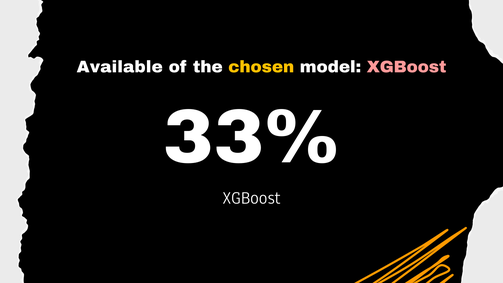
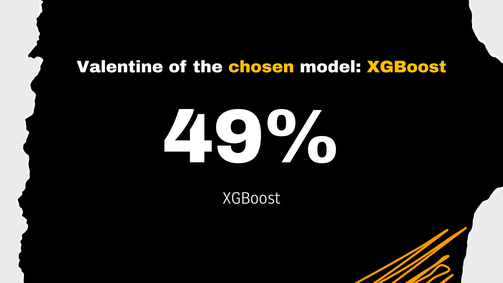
Available: Available -> Valentine
XGBoost at (407, 67) colour: pink -> yellow
33%: 33% -> 49%
